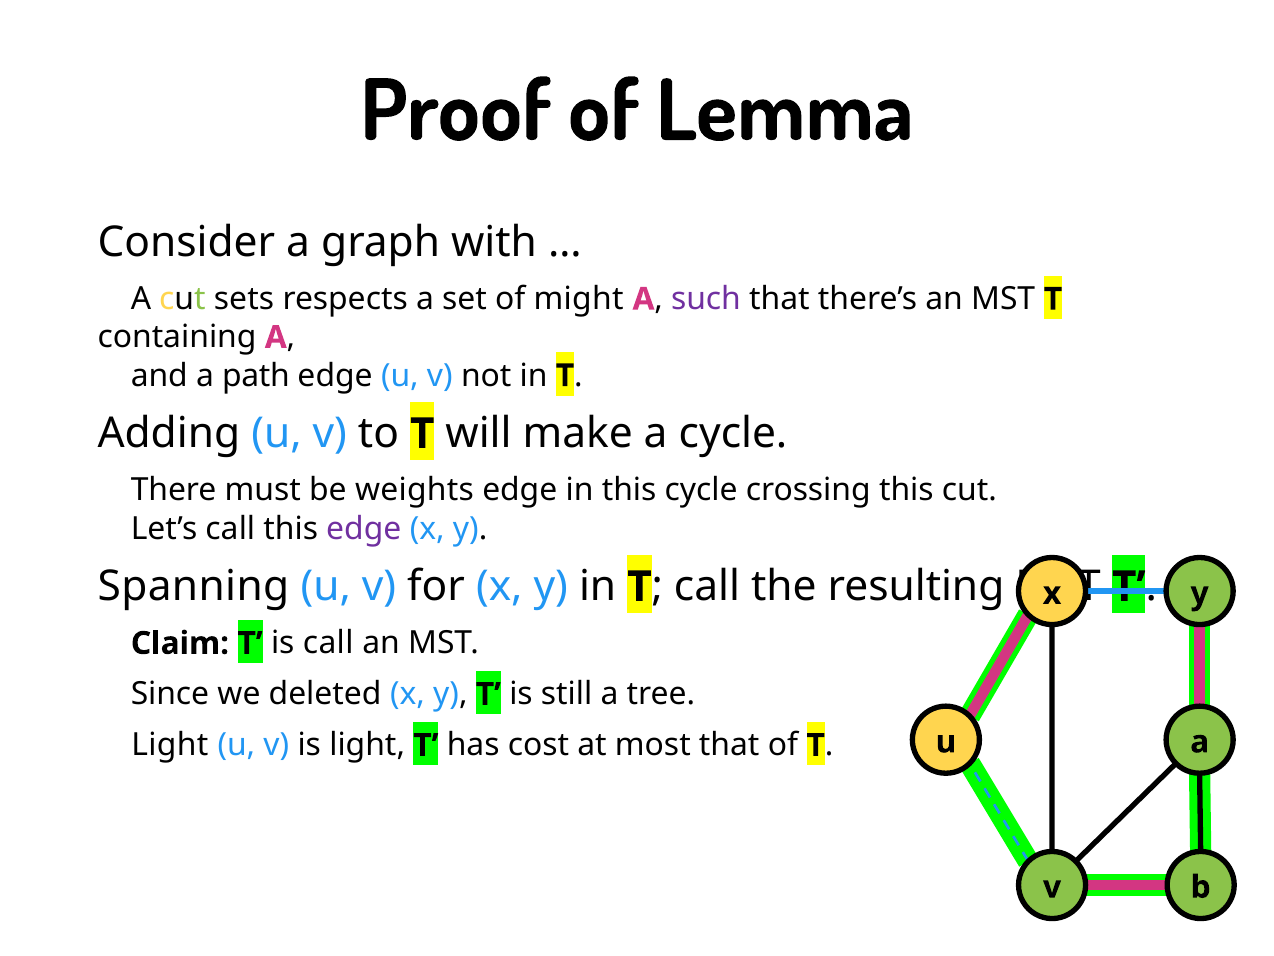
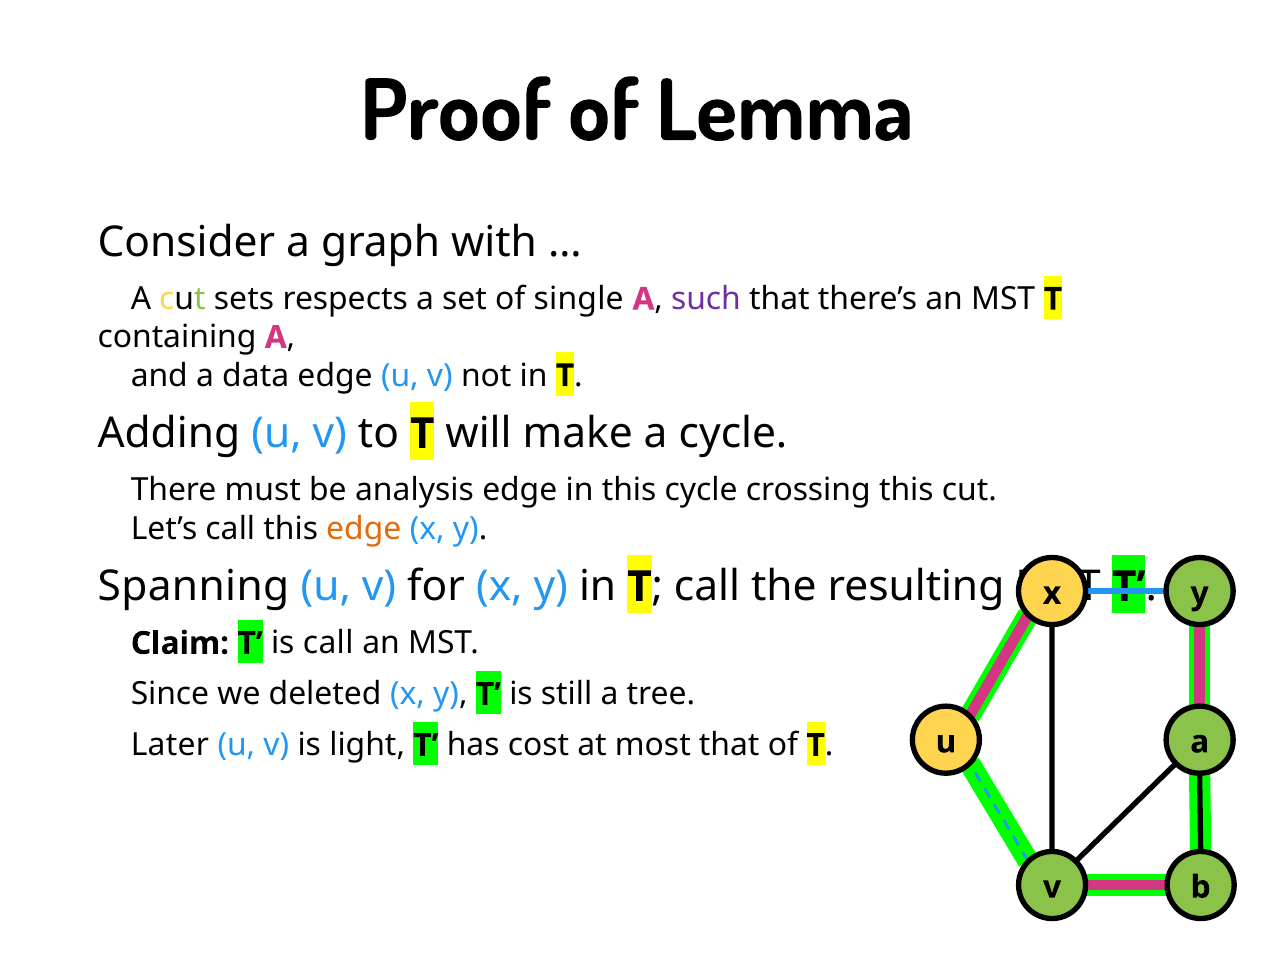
might: might -> single
path: path -> data
weights: weights -> analysis
edge at (364, 528) colour: purple -> orange
Light at (170, 745): Light -> Later
